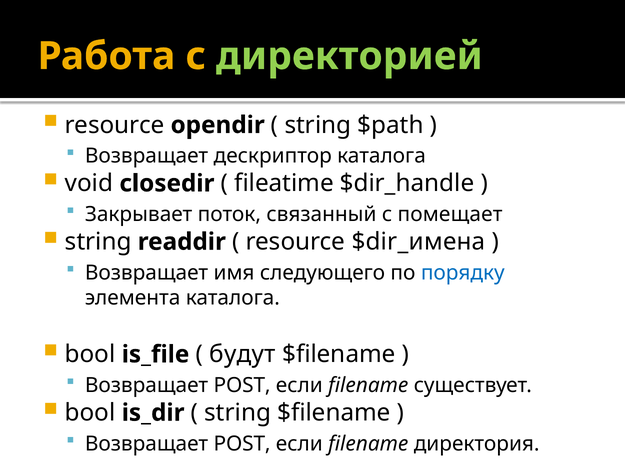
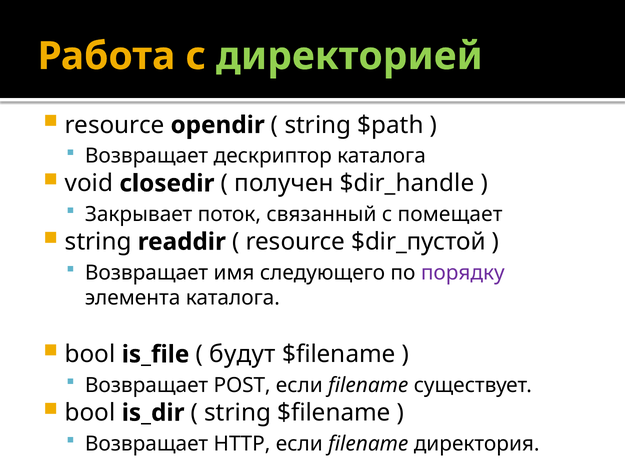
fileatime: fileatime -> получен
$dir_имена: $dir_имена -> $dir_пустой
порядку colour: blue -> purple
POST at (242, 444): POST -> HTTP
